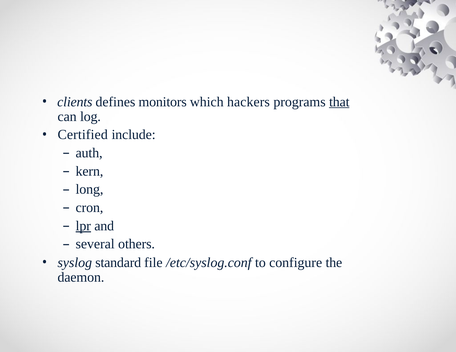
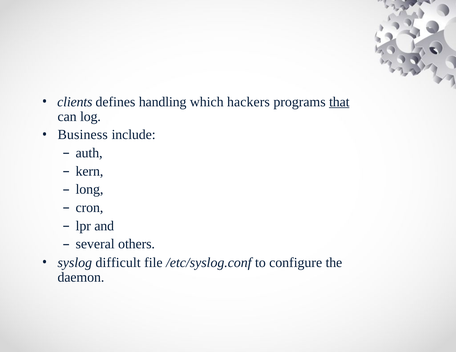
monitors: monitors -> handling
Certified: Certified -> Business
lpr underline: present -> none
standard: standard -> difficult
